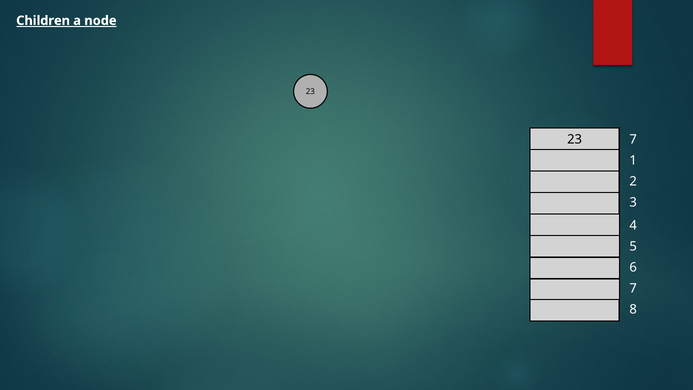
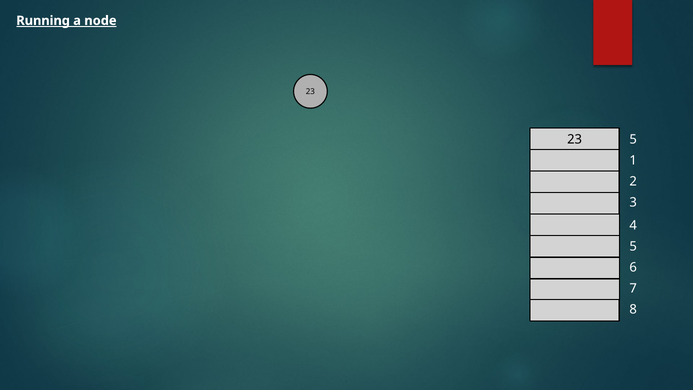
Children: Children -> Running
23 7: 7 -> 5
